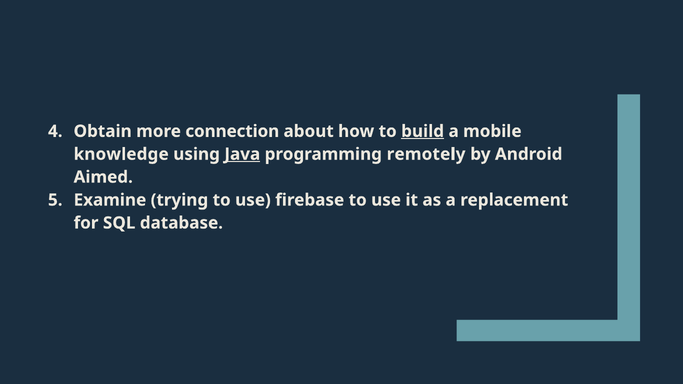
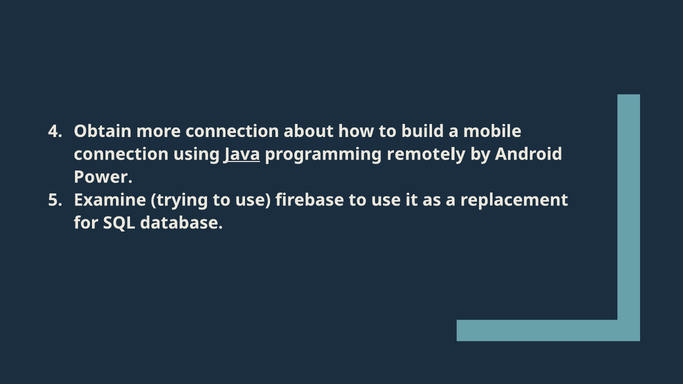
build underline: present -> none
knowledge at (121, 154): knowledge -> connection
Aimed: Aimed -> Power
